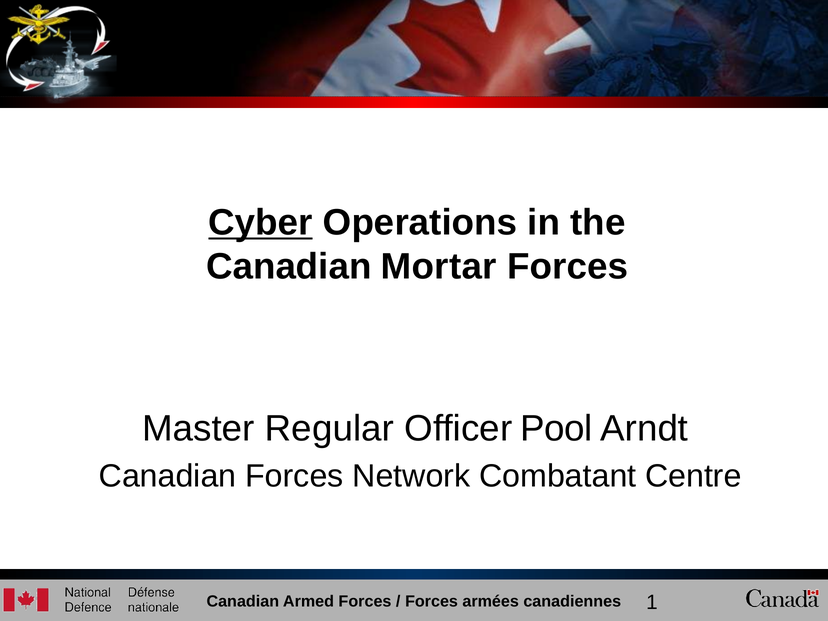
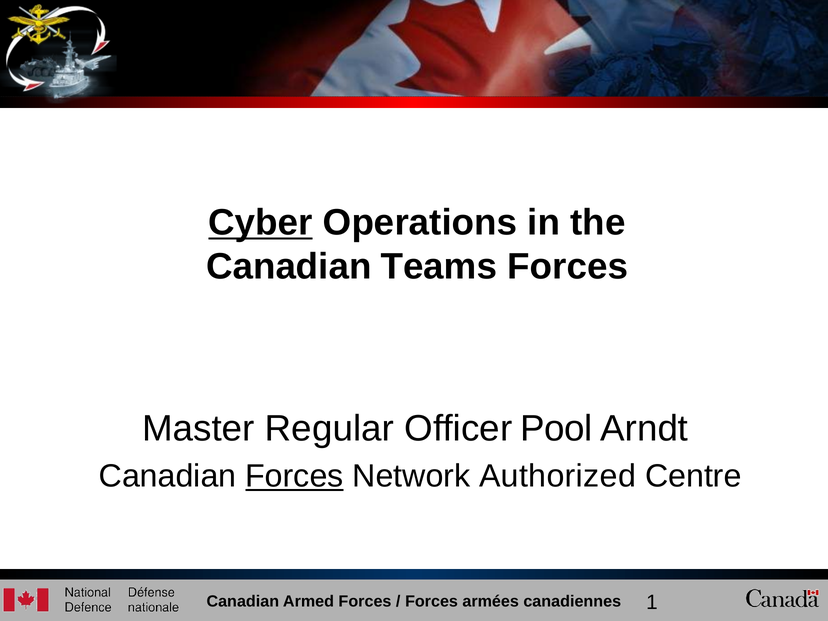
Mortar: Mortar -> Teams
Forces at (294, 476) underline: none -> present
Combatant: Combatant -> Authorized
